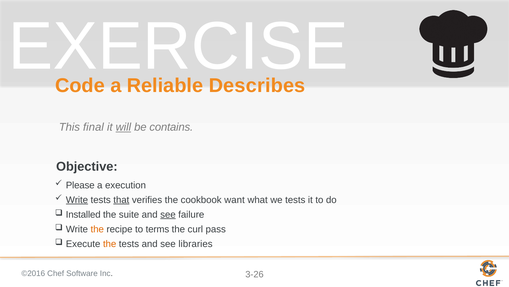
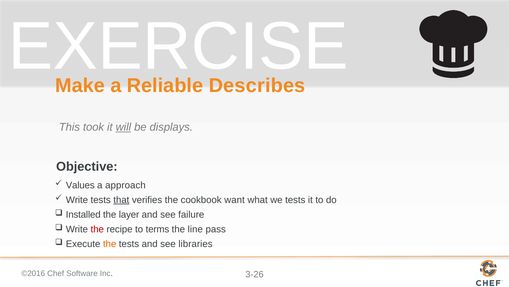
Code: Code -> Make
final: final -> took
contains: contains -> displays
Please: Please -> Values
execution: execution -> approach
Write at (77, 199) underline: present -> none
suite: suite -> layer
see at (168, 214) underline: present -> none
the at (97, 229) colour: orange -> red
curl: curl -> line
